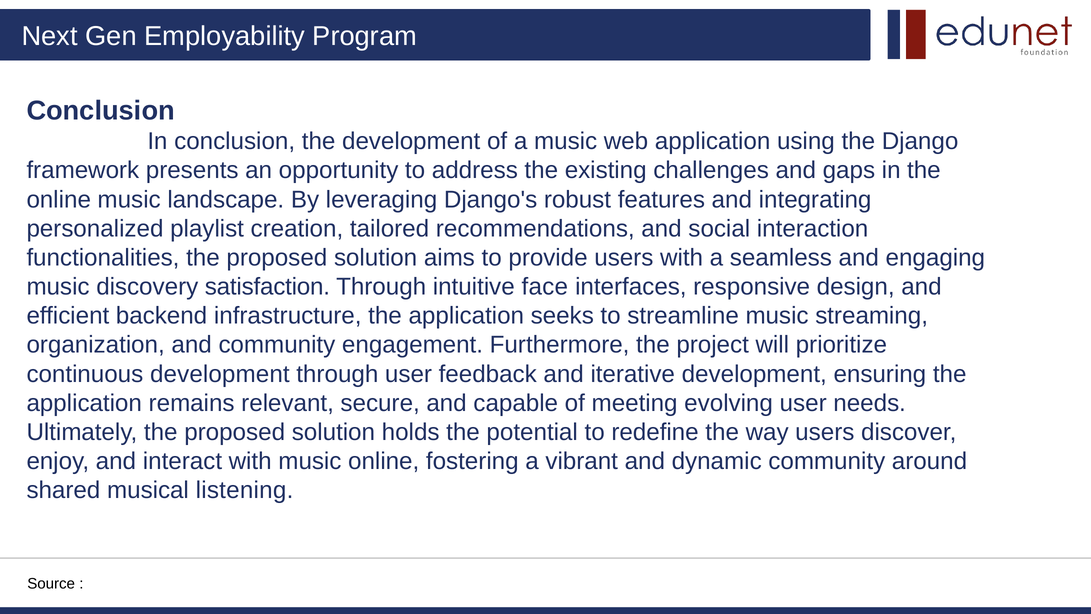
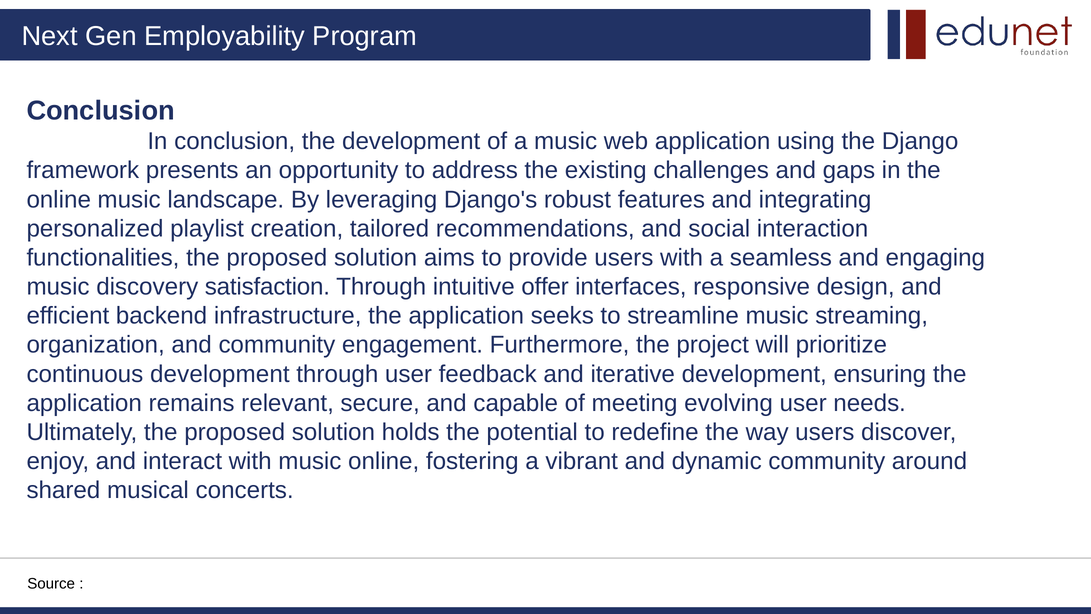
face: face -> offer
listening: listening -> concerts
